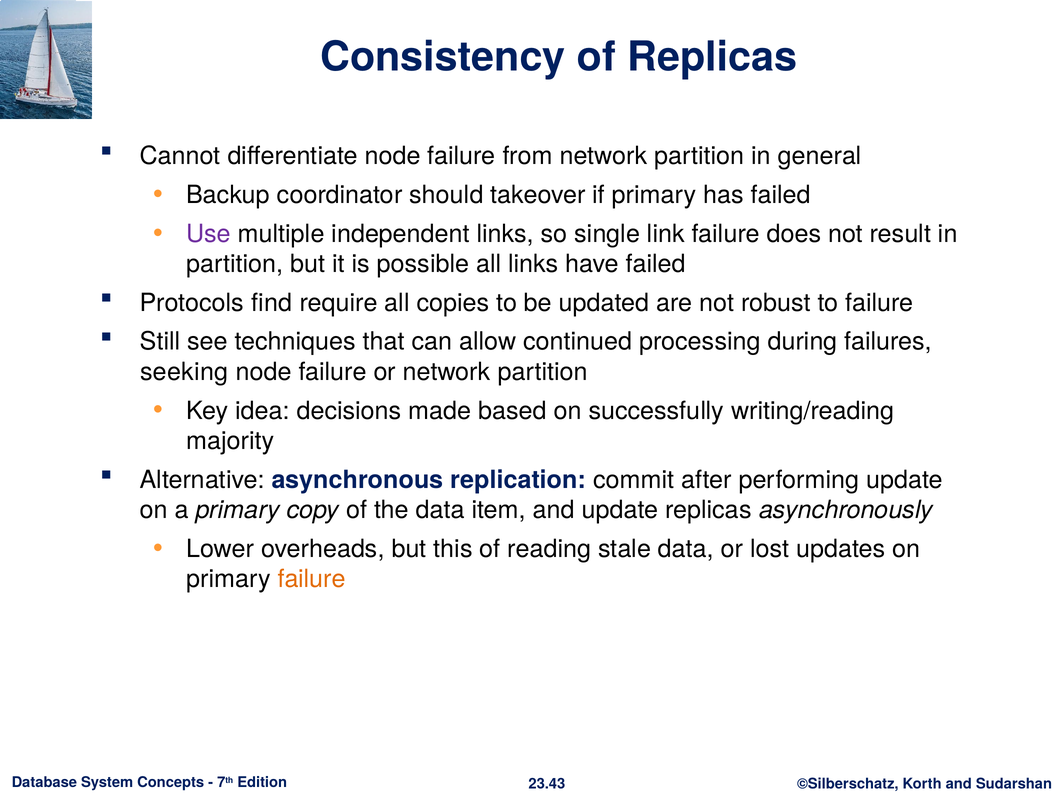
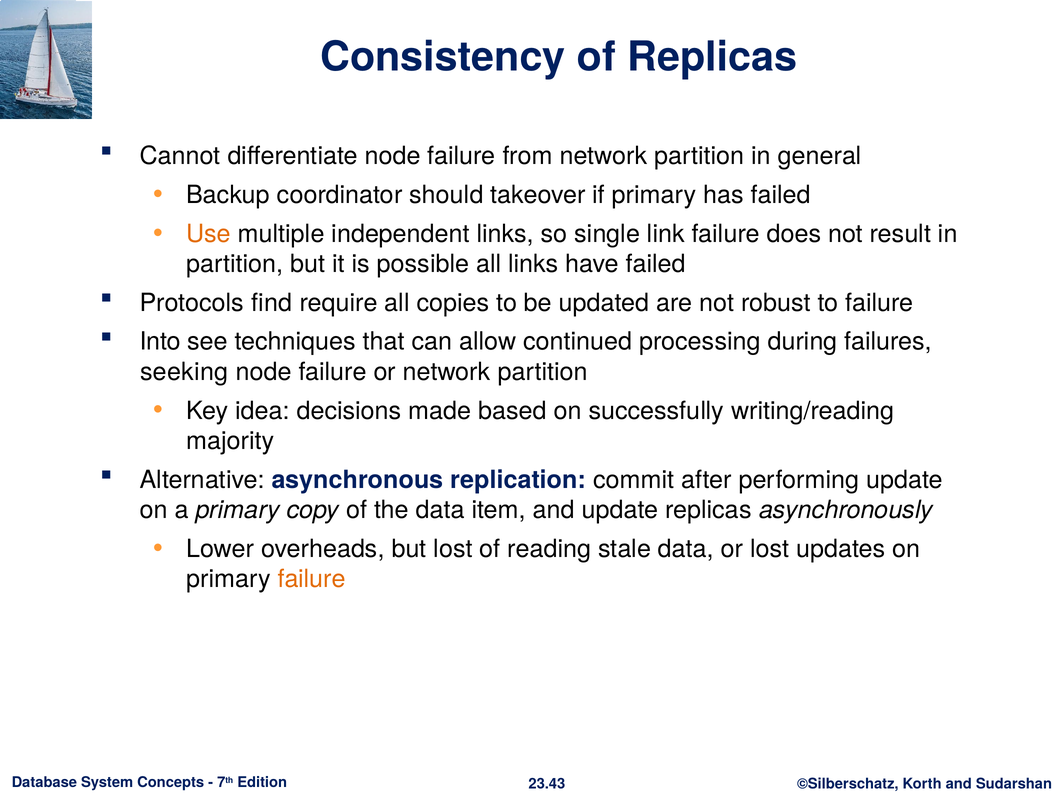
Use colour: purple -> orange
Still: Still -> Into
but this: this -> lost
